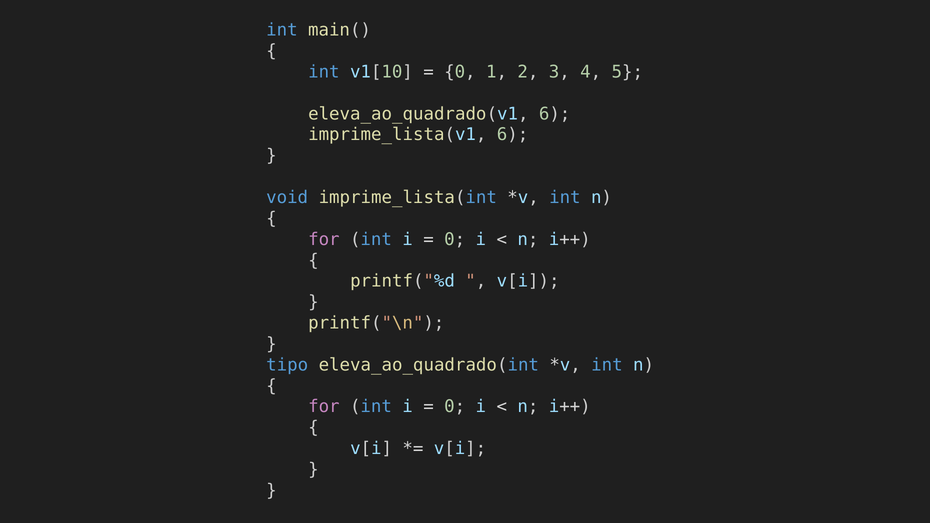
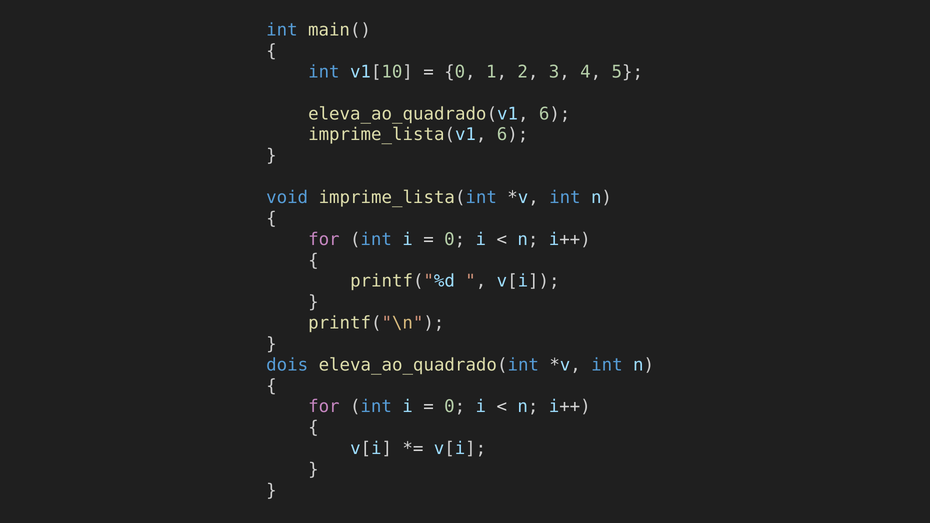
tipo: tipo -> dois
